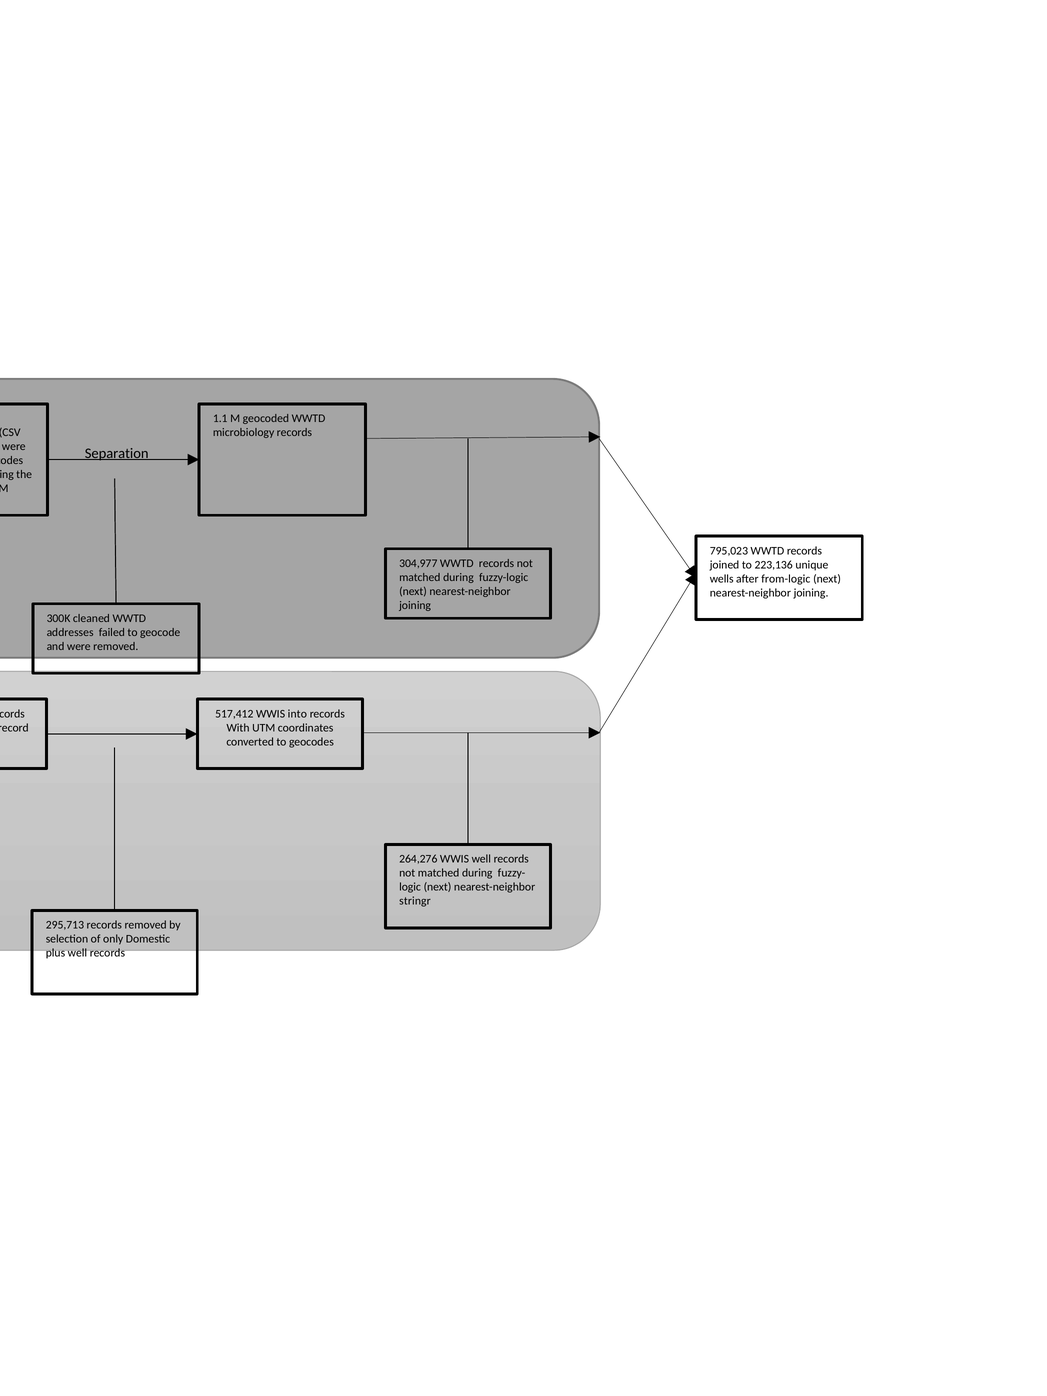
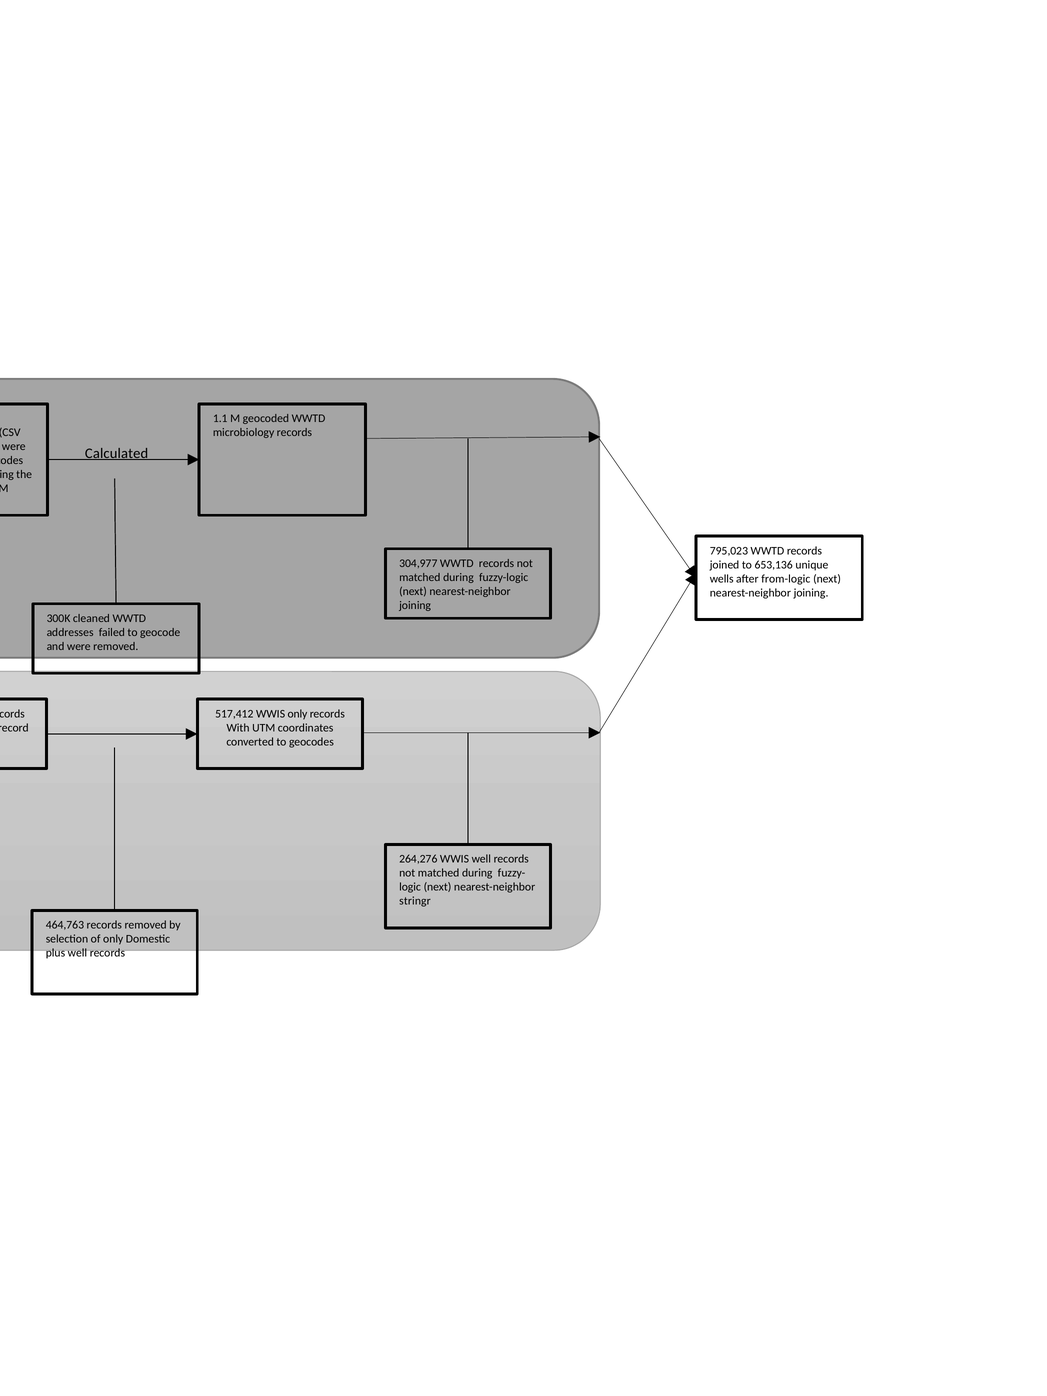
Separation: Separation -> Calculated
223,136: 223,136 -> 653,136
WWIS into: into -> only
295,713: 295,713 -> 464,763
